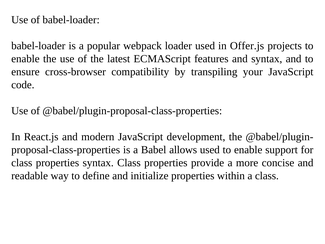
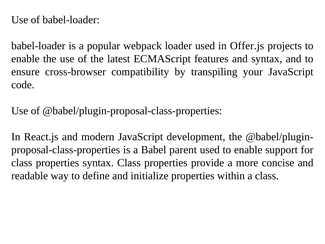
allows: allows -> parent
